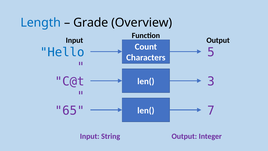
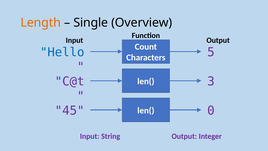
Length colour: blue -> orange
Grade: Grade -> Single
65: 65 -> 45
7: 7 -> 0
